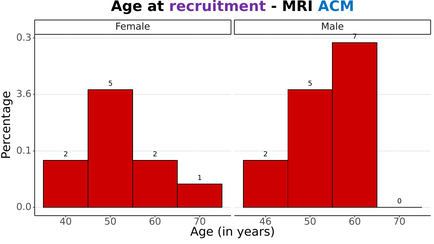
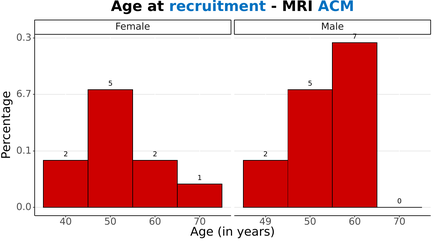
recruitment colour: purple -> blue
3.6: 3.6 -> 6.7
46: 46 -> 49
